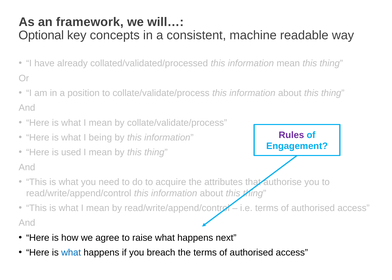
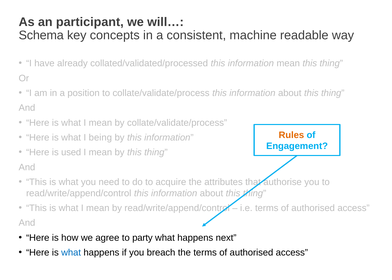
framework: framework -> participant
Optional: Optional -> Schema
Rules colour: purple -> orange
raise: raise -> party
